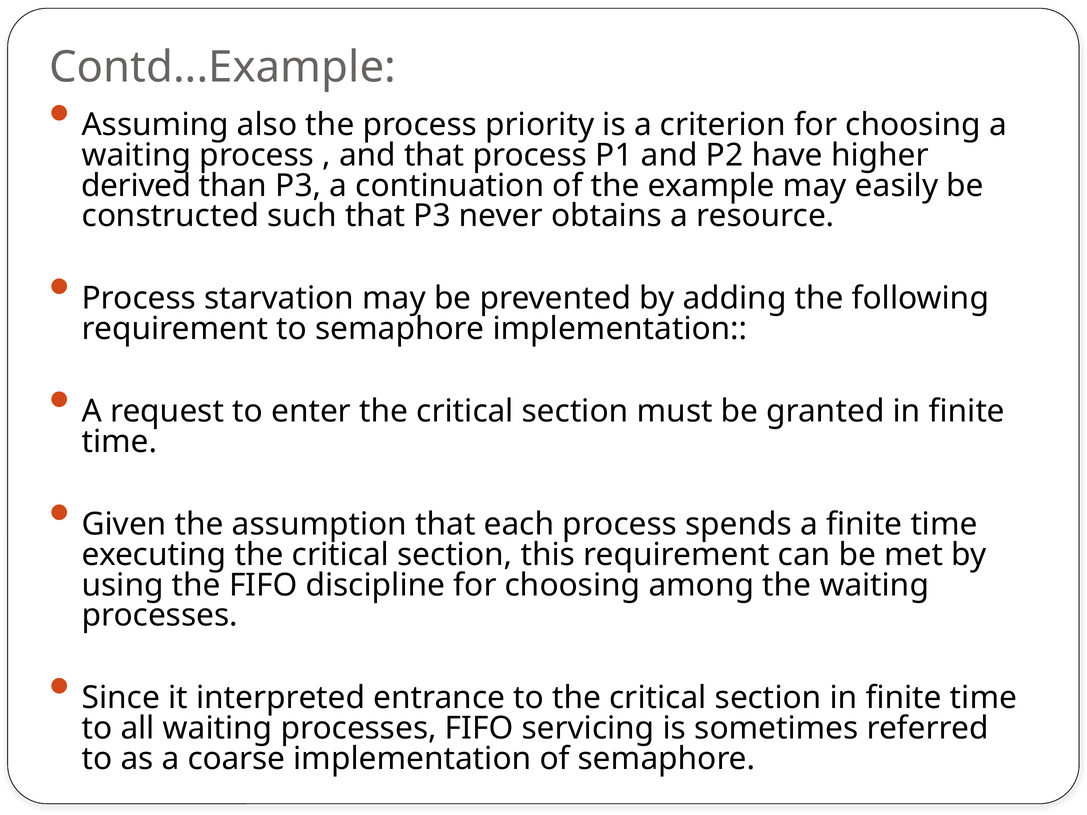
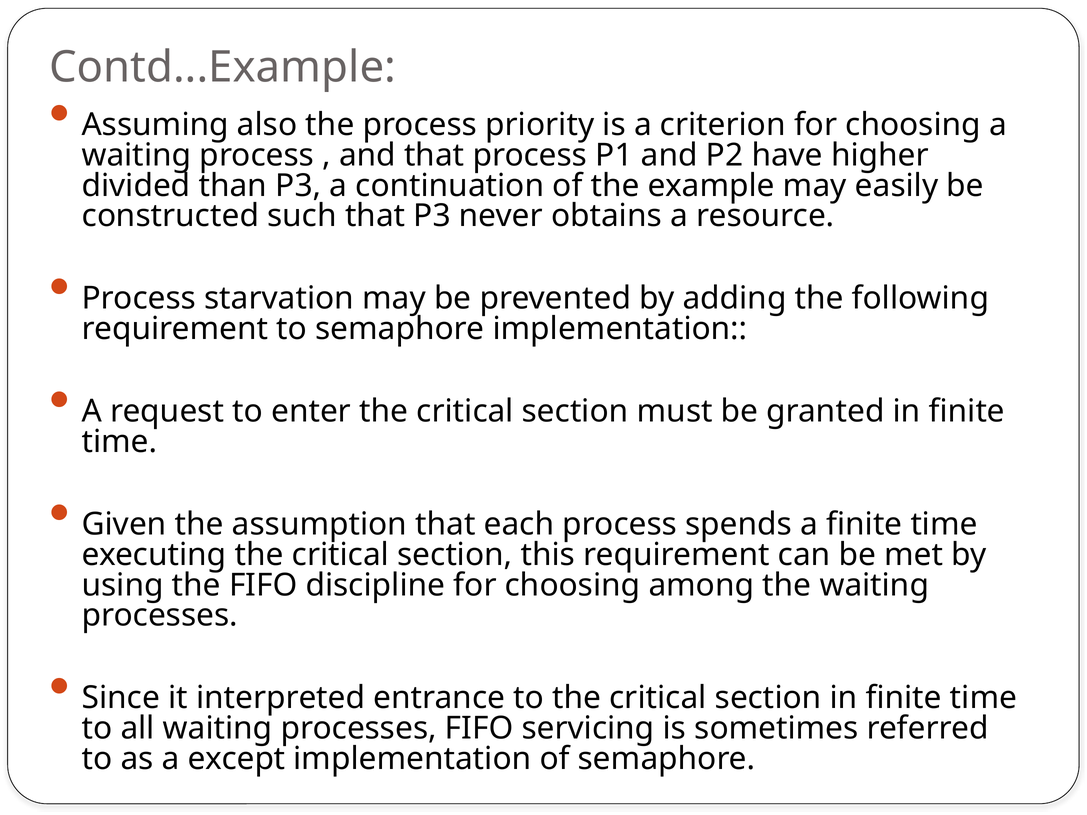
derived: derived -> divided
coarse: coarse -> except
